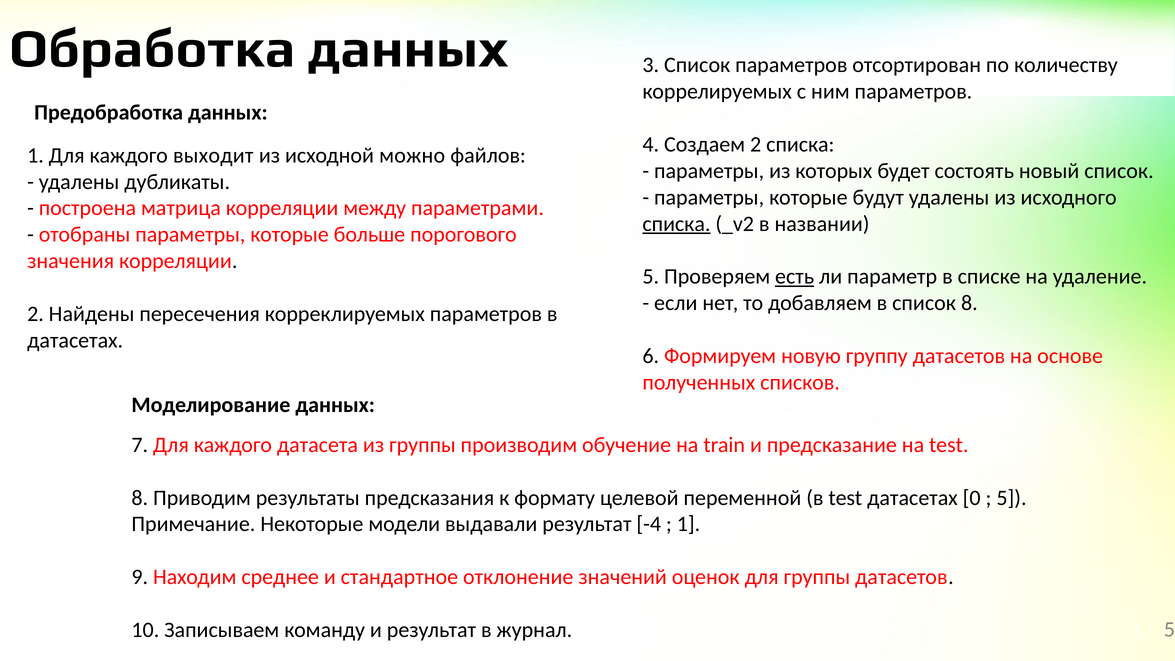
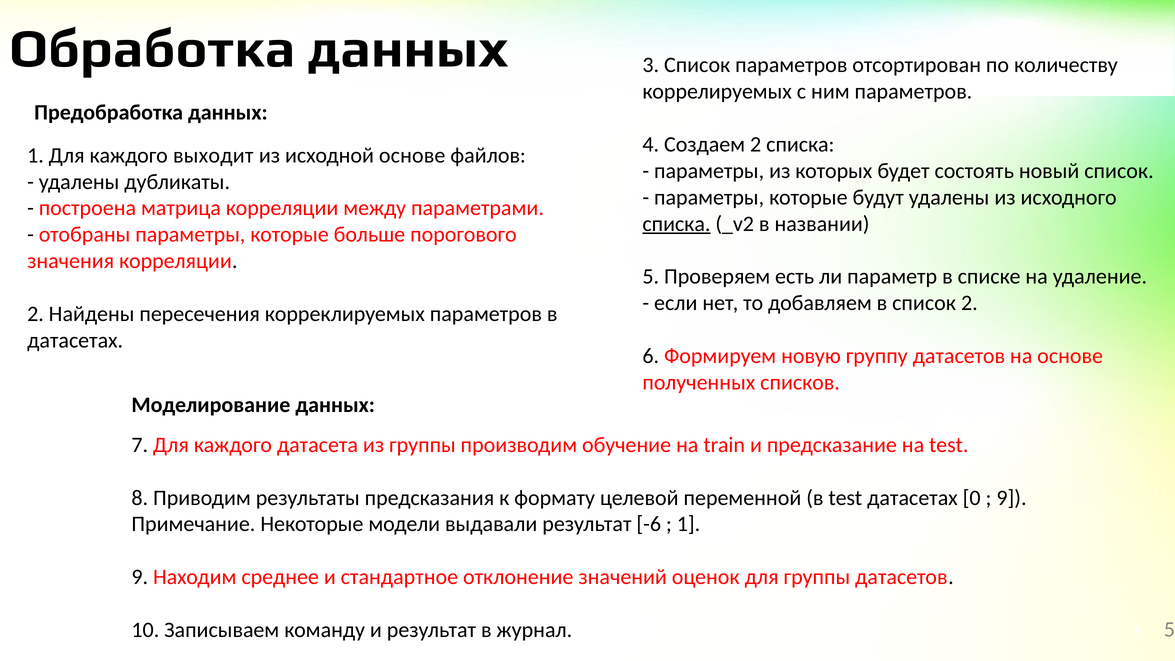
исходной можно: можно -> основе
есть underline: present -> none
список 8: 8 -> 2
5 at (1012, 498): 5 -> 9
-4: -4 -> -6
